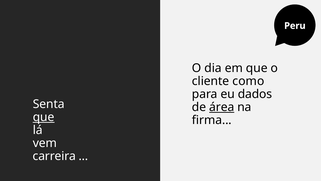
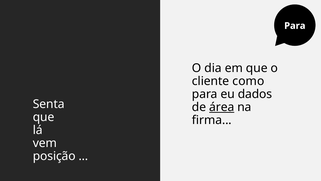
Peru at (295, 26): Peru -> Para
que at (44, 117) underline: present -> none
carreira: carreira -> posição
